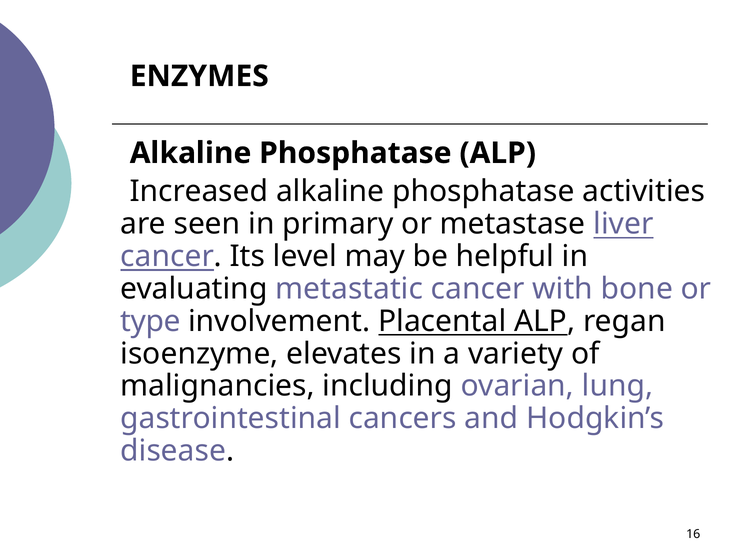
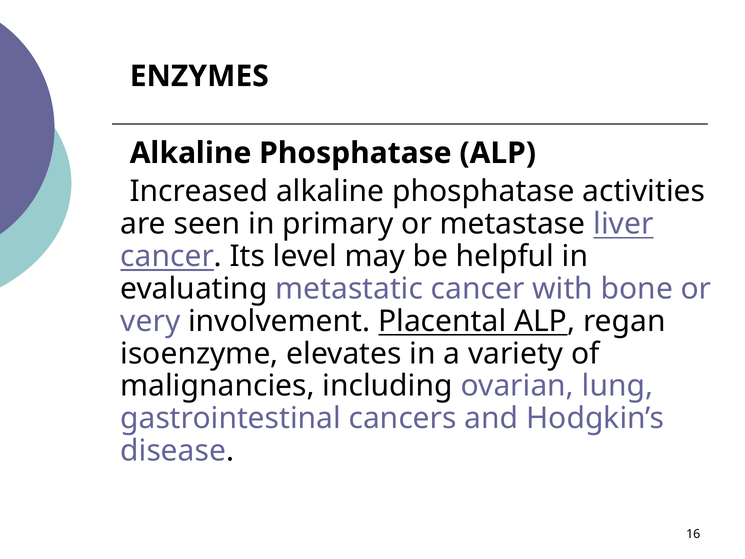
type: type -> very
